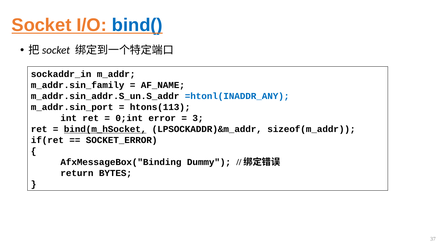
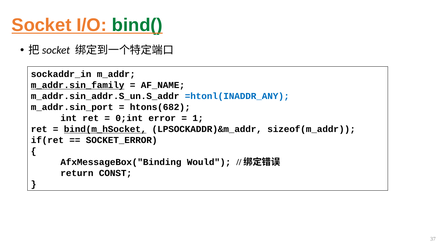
bind( colour: blue -> green
m_addr.sin_family underline: none -> present
htons(113: htons(113 -> htons(682
3: 3 -> 1
Dummy: Dummy -> Would
BYTES: BYTES -> CONST
